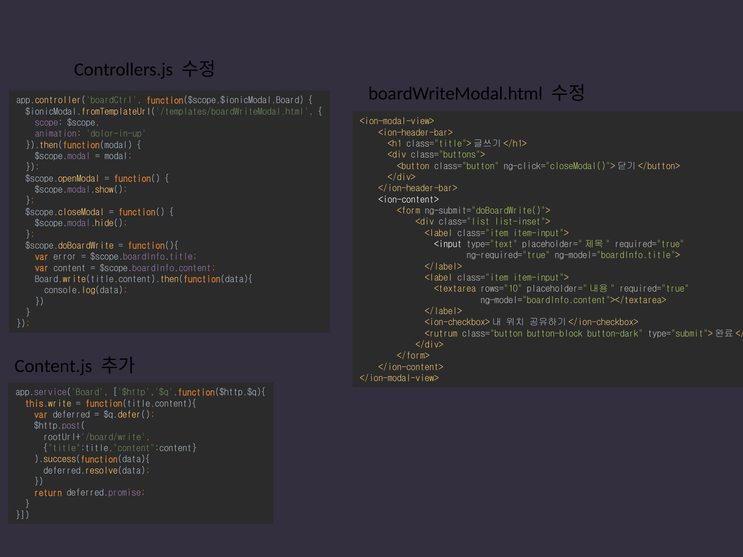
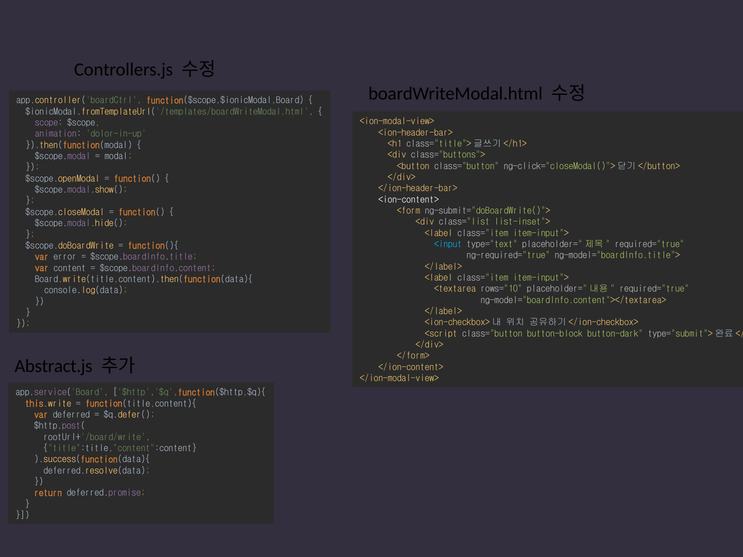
<input colour: white -> light blue
<rutrum: <rutrum -> <script
Content.js: Content.js -> Abstract.js
